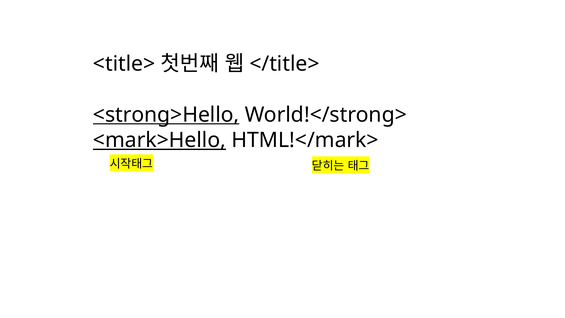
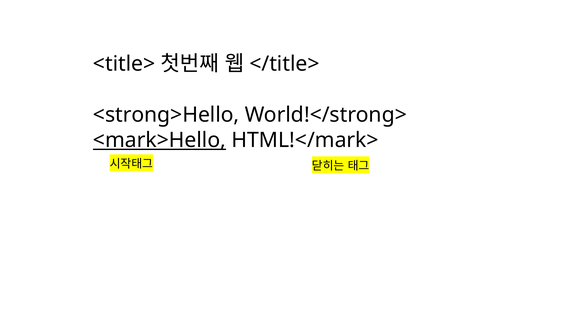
<strong>Hello underline: present -> none
